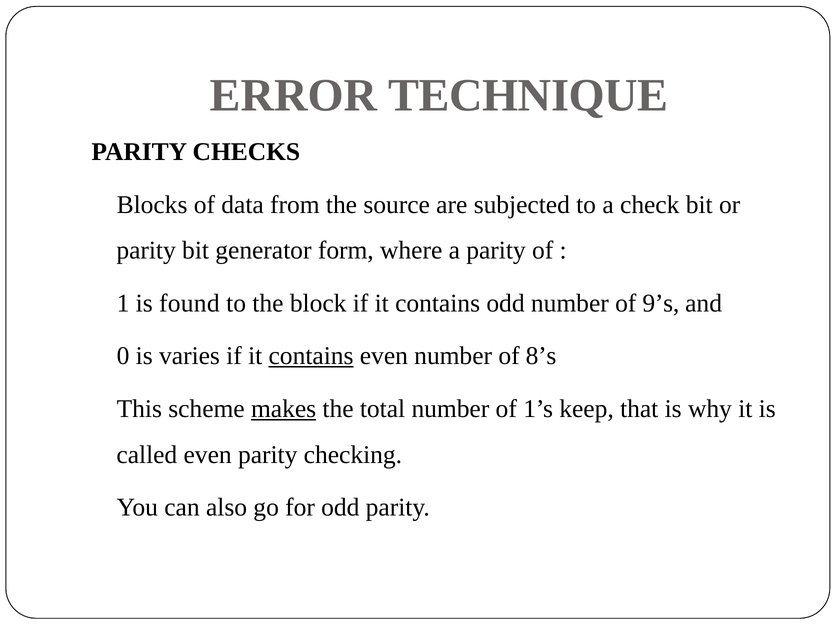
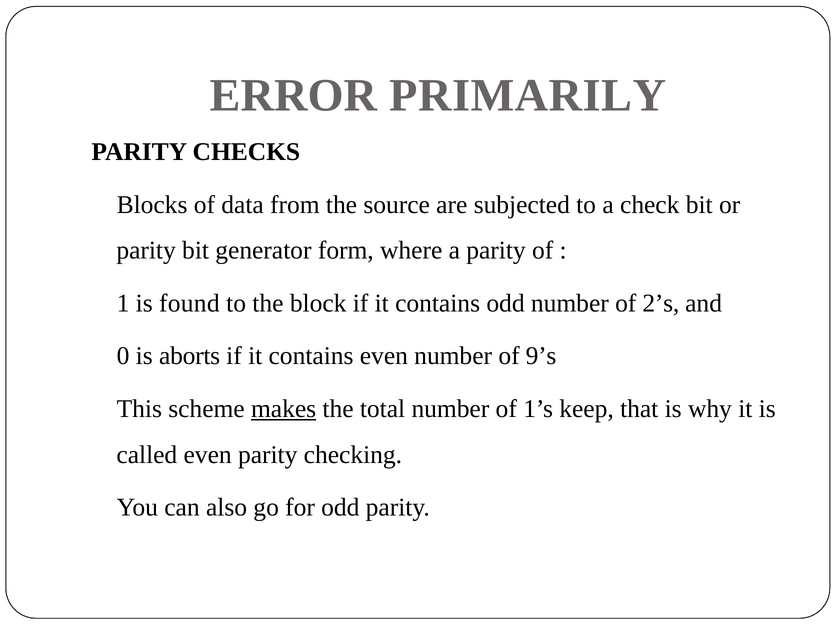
TECHNIQUE: TECHNIQUE -> PRIMARILY
9’s: 9’s -> 2’s
varies: varies -> aborts
contains at (311, 356) underline: present -> none
8’s: 8’s -> 9’s
